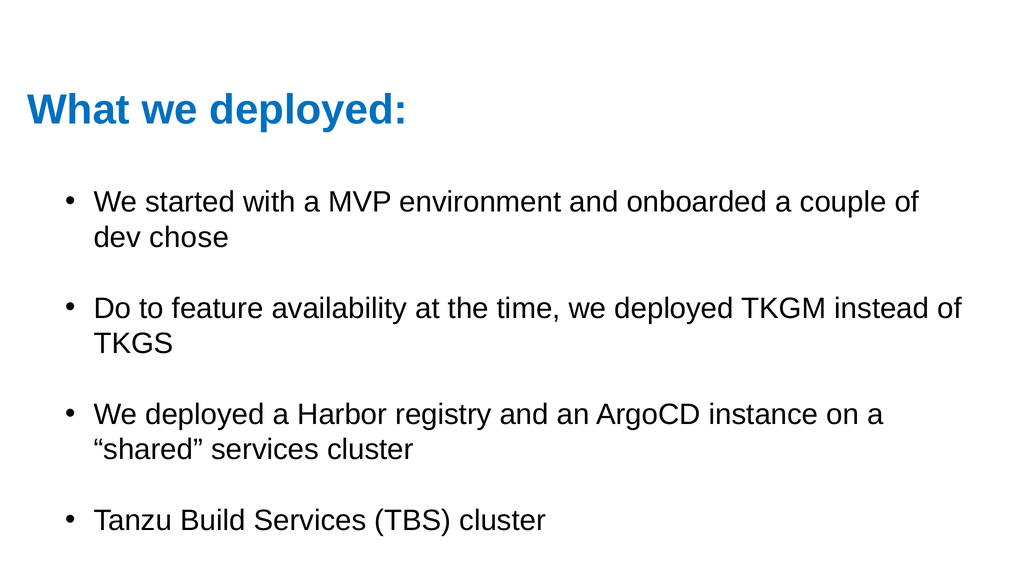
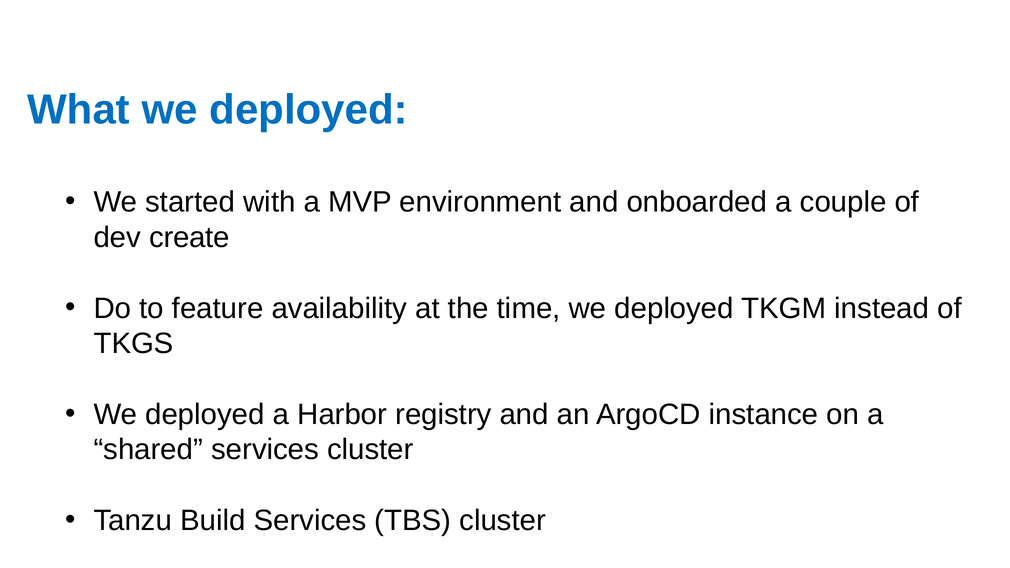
chose: chose -> create
